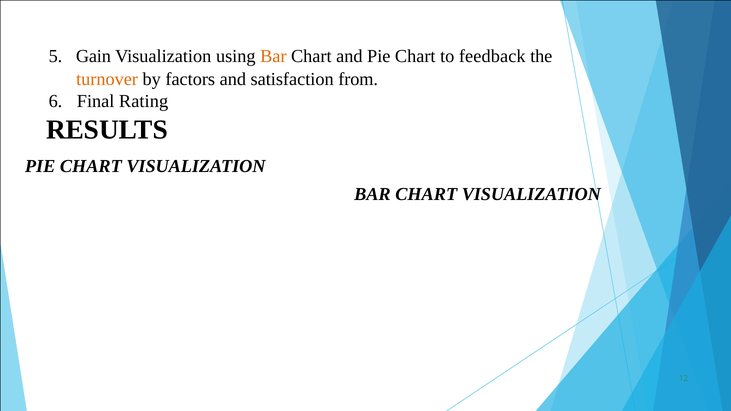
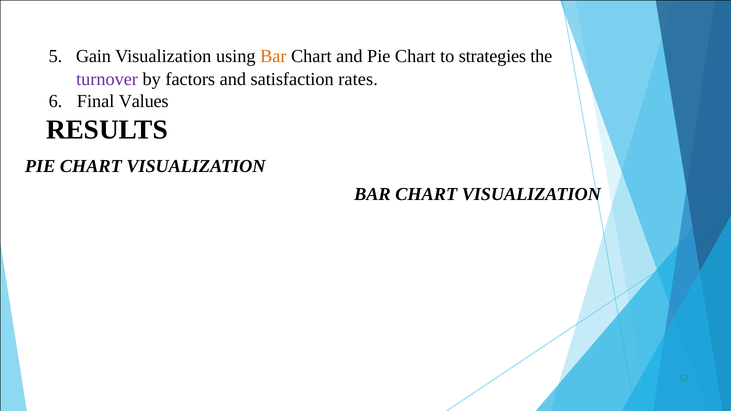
feedback: feedback -> strategies
turnover colour: orange -> purple
from: from -> rates
Rating: Rating -> Values
